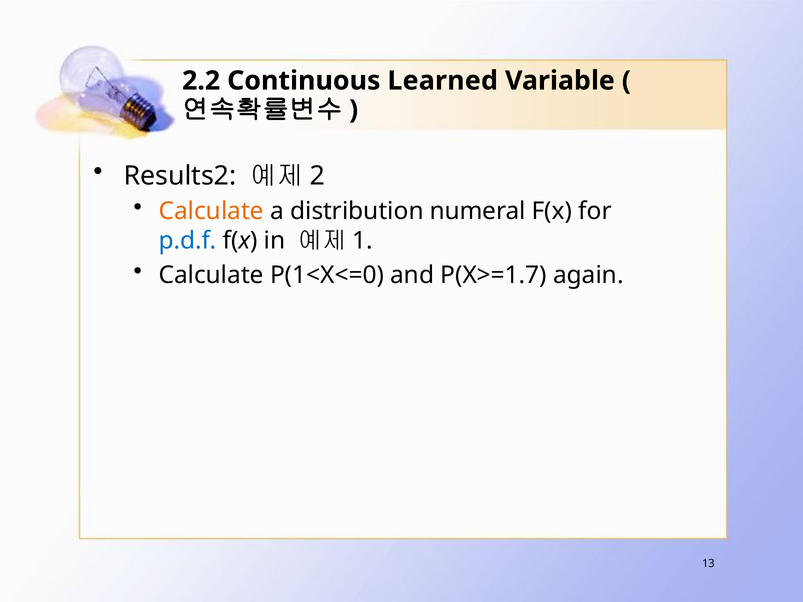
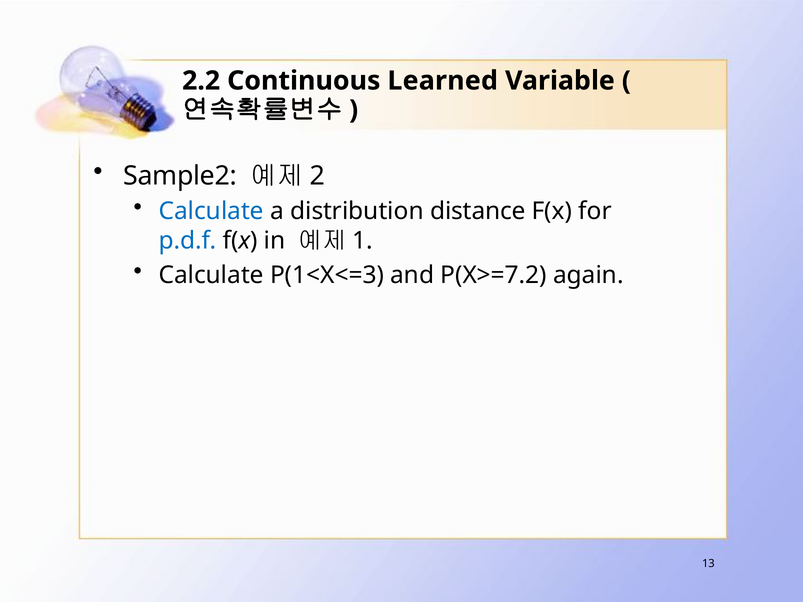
Results2: Results2 -> Sample2
Calculate at (211, 211) colour: orange -> blue
numeral: numeral -> distance
P(1<X<=0: P(1<X<=0 -> P(1<X<=3
P(X>=1.7: P(X>=1.7 -> P(X>=7.2
